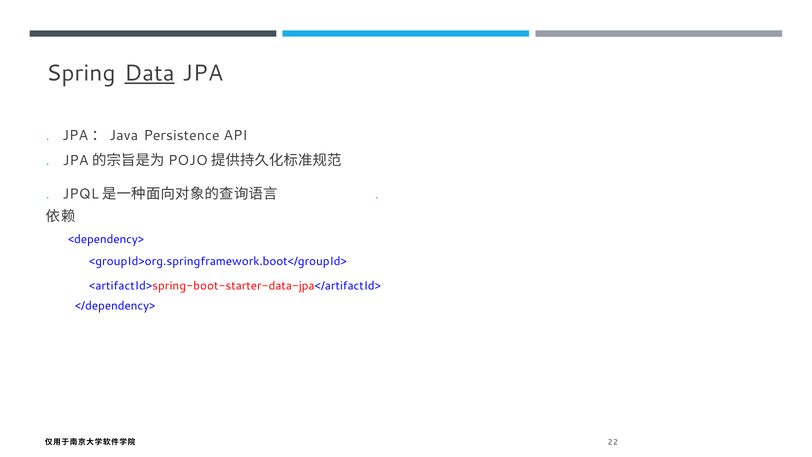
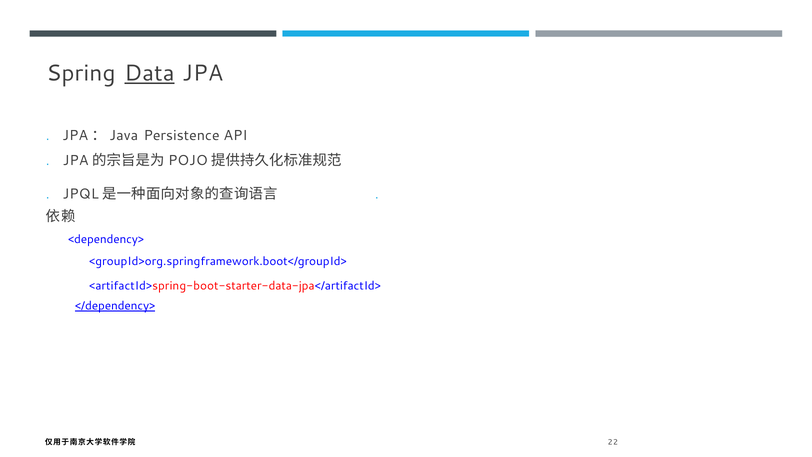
</dependency> underline: none -> present
